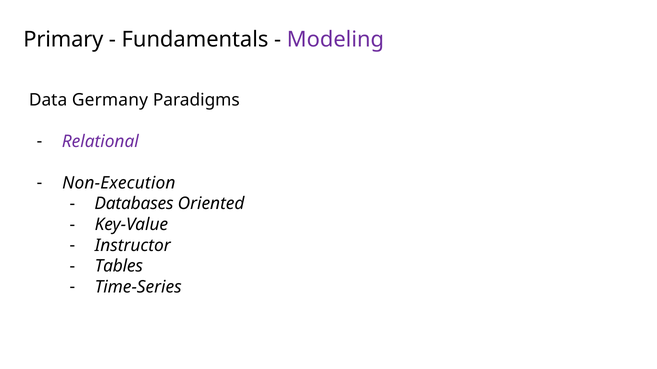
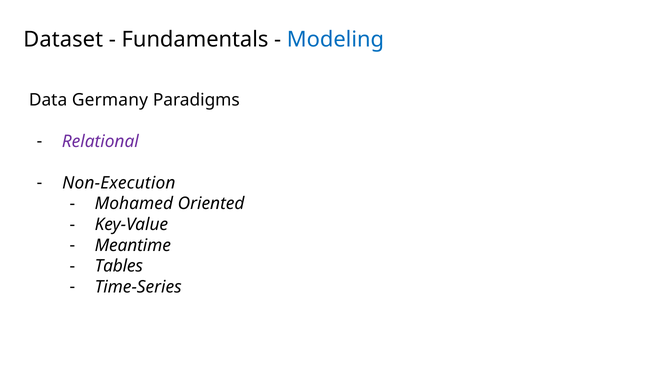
Primary: Primary -> Dataset
Modeling colour: purple -> blue
Databases: Databases -> Mohamed
Instructor: Instructor -> Meantime
